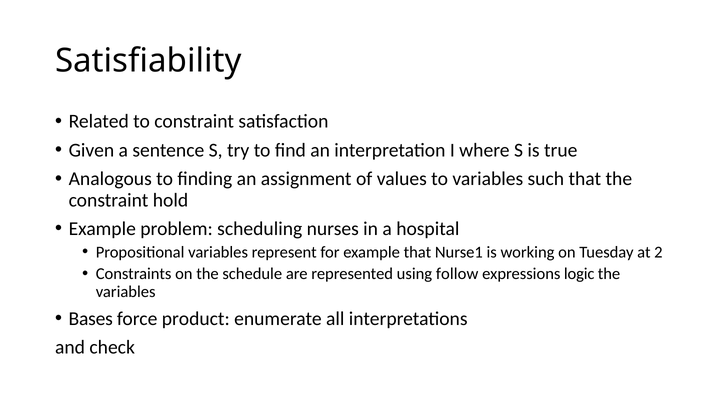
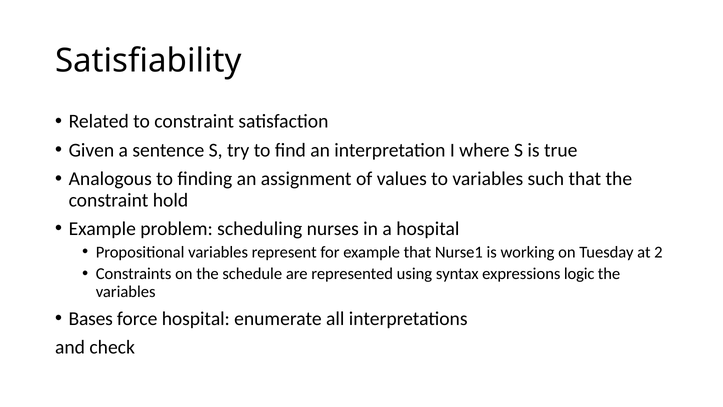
follow: follow -> syntax
force product: product -> hospital
